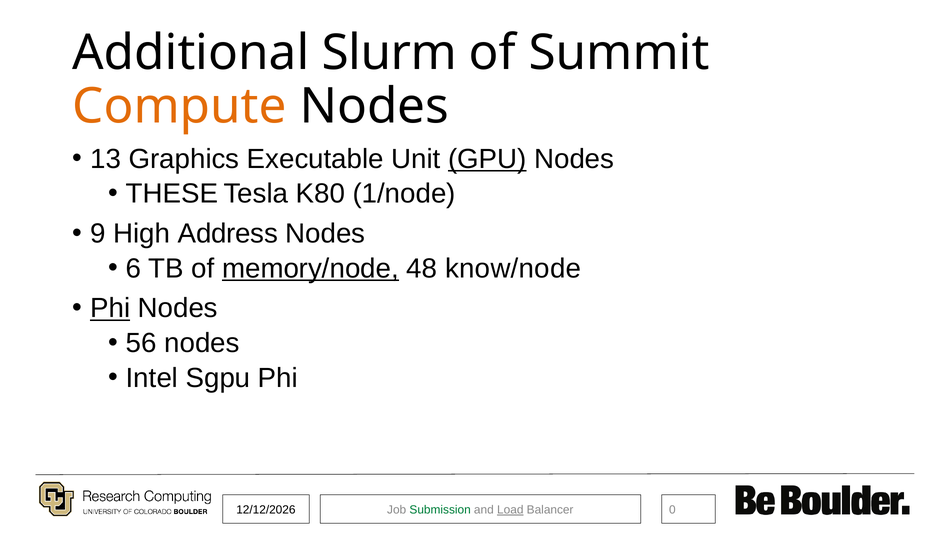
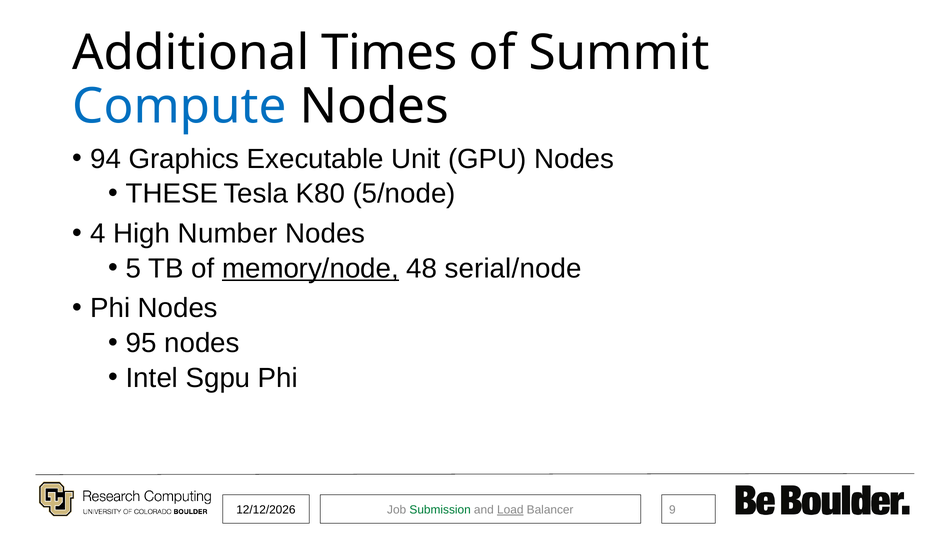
Slurm: Slurm -> Times
Compute colour: orange -> blue
13: 13 -> 94
GPU underline: present -> none
1/node: 1/node -> 5/node
9: 9 -> 4
Address: Address -> Number
6: 6 -> 5
know/node: know/node -> serial/node
Phi at (110, 308) underline: present -> none
56: 56 -> 95
0: 0 -> 9
